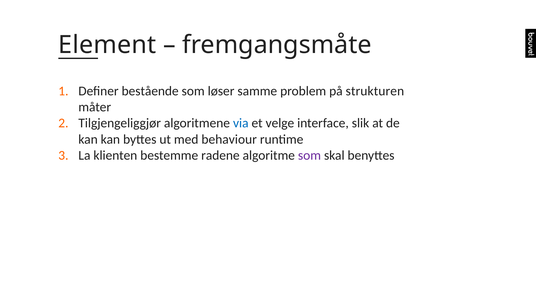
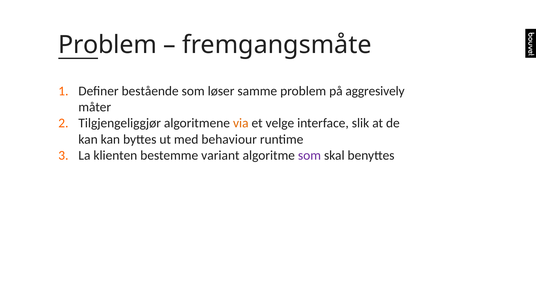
Element at (107, 45): Element -> Problem
strukturen: strukturen -> aggresively
via colour: blue -> orange
radene: radene -> variant
